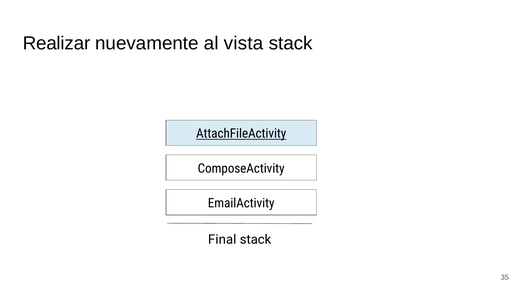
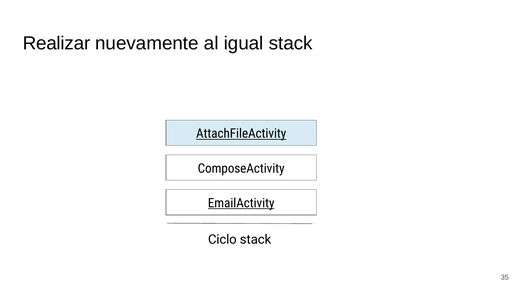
vista: vista -> igual
EmailActivity underline: none -> present
Final: Final -> Ciclo
